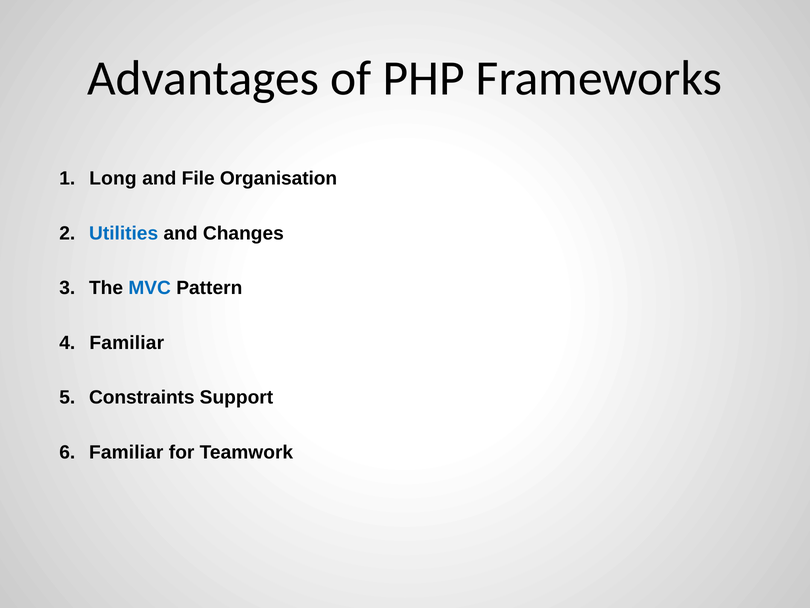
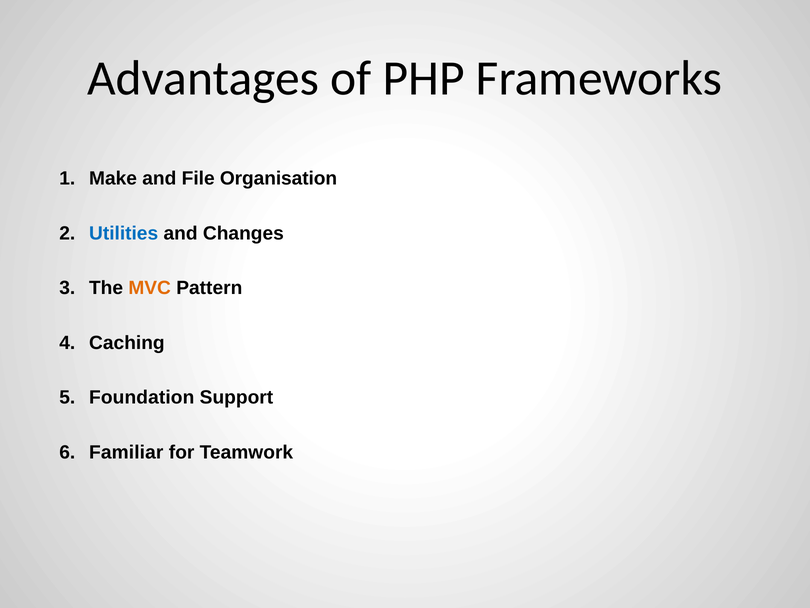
Long: Long -> Make
MVC colour: blue -> orange
Familiar at (127, 343): Familiar -> Caching
Constraints: Constraints -> Foundation
